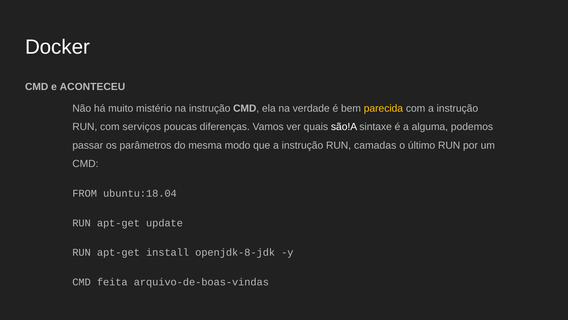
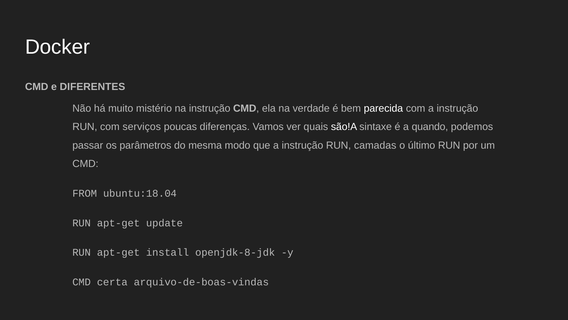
ACONTECEU: ACONTECEU -> DIFERENTES
parecida colour: yellow -> white
alguma: alguma -> quando
feita: feita -> certa
